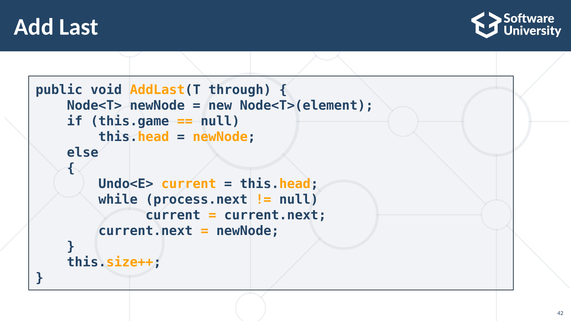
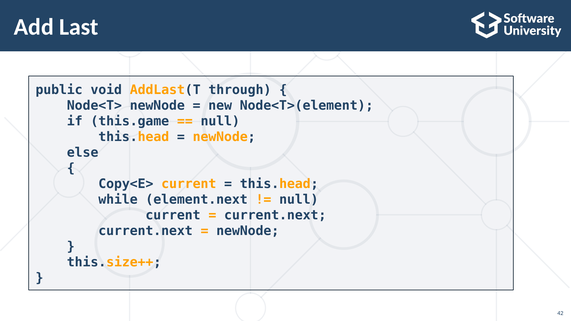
Undo<E>: Undo<E> -> Copy<E>
process.next: process.next -> element.next
